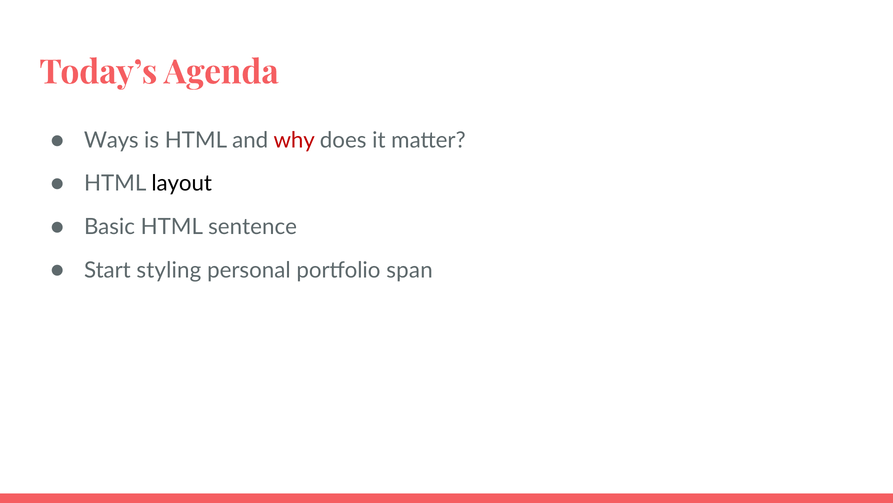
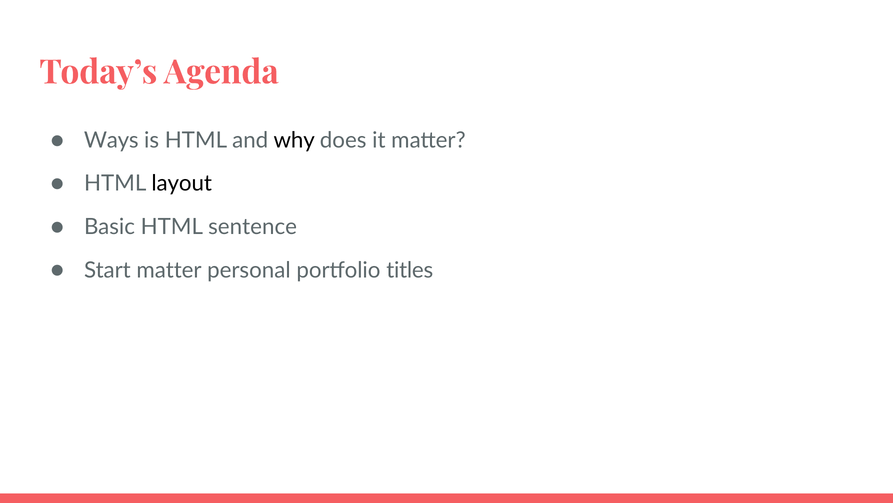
why colour: red -> black
Start styling: styling -> matter
span: span -> titles
